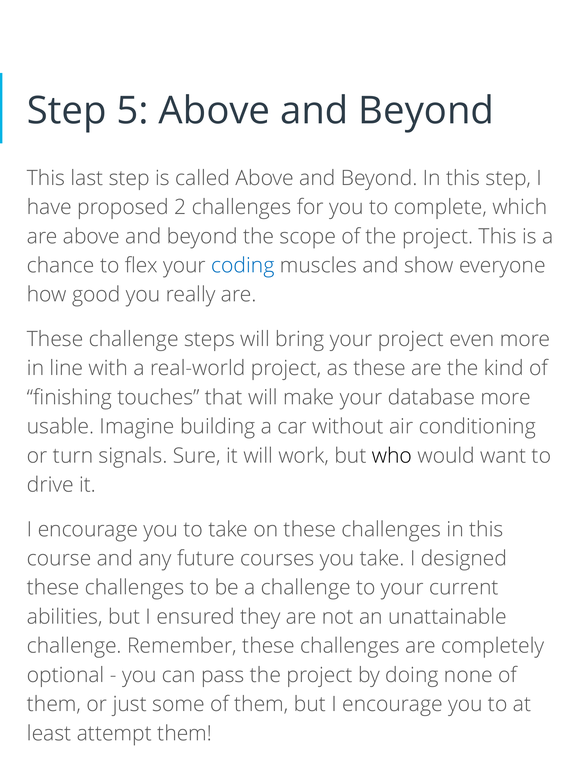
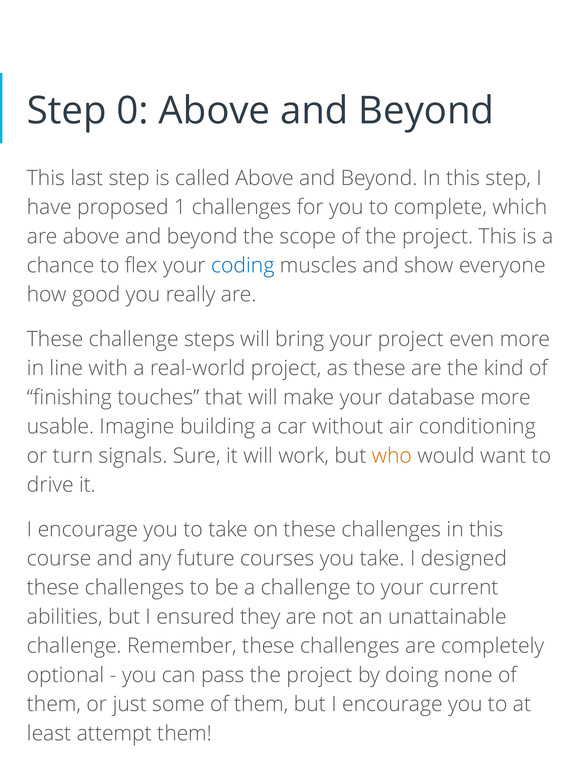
5: 5 -> 0
2: 2 -> 1
who colour: black -> orange
